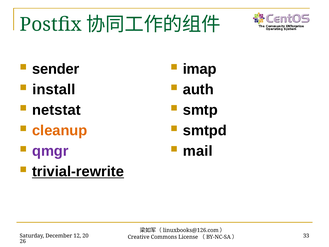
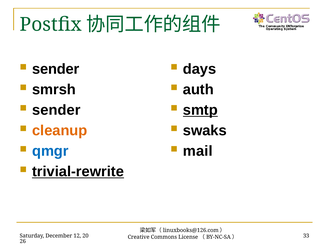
imap: imap -> days
install: install -> smrsh
netstat at (56, 110): netstat -> sender
smtp underline: none -> present
smtpd: smtpd -> swaks
qmgr colour: purple -> blue
